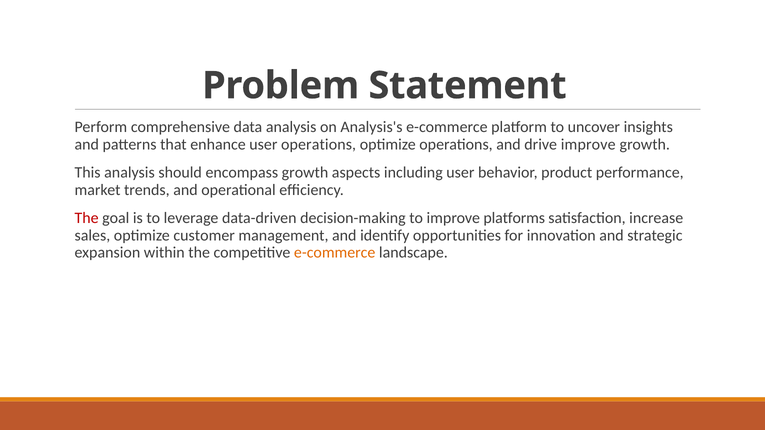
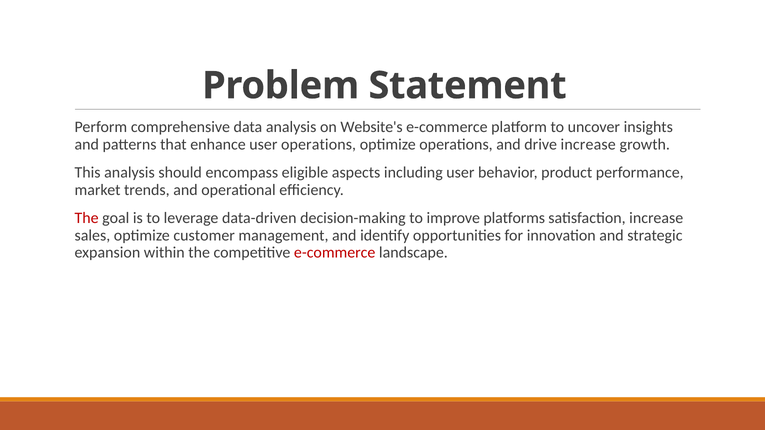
Analysis's: Analysis's -> Website's
drive improve: improve -> increase
encompass growth: growth -> eligible
e-commerce at (335, 253) colour: orange -> red
